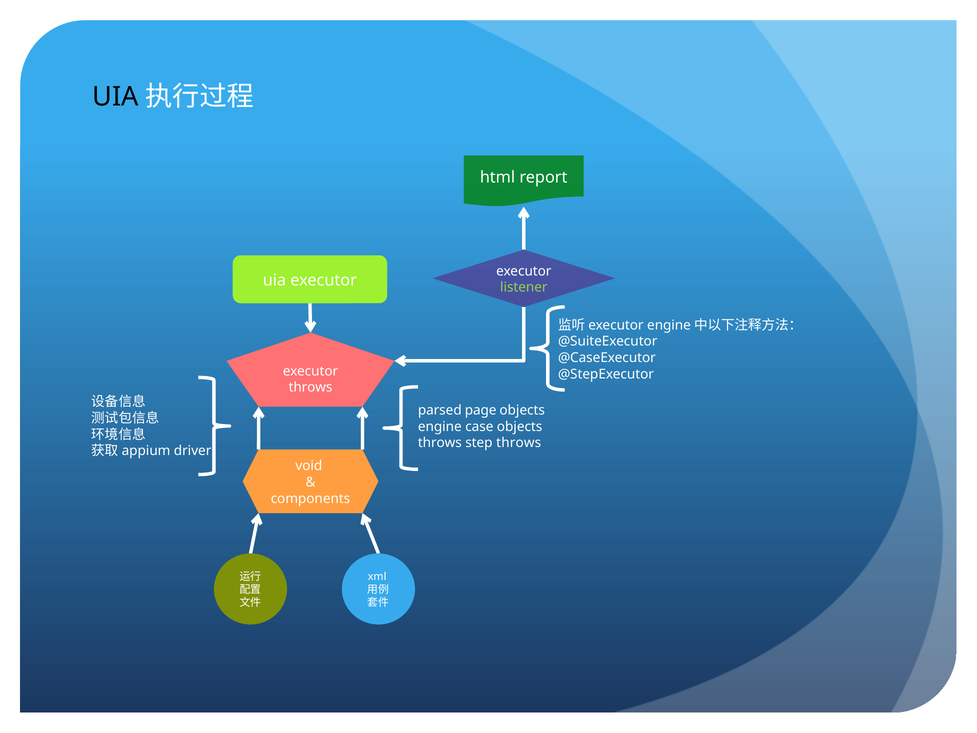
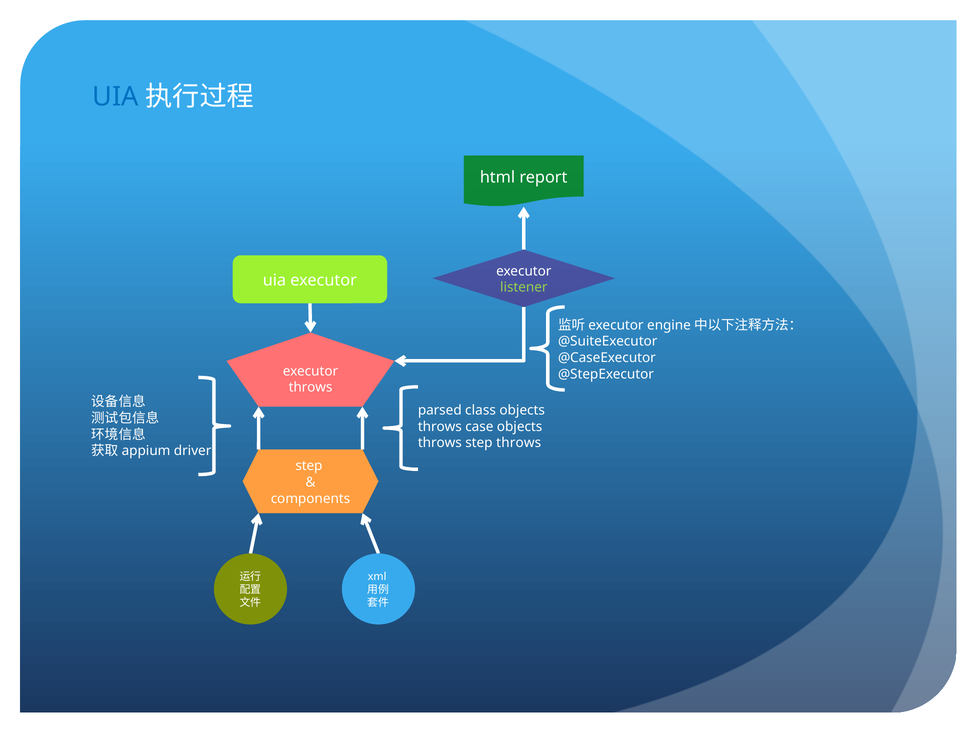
UIA at (116, 97) colour: black -> blue
page: page -> class
engine at (440, 427): engine -> throws
void at (309, 466): void -> step
